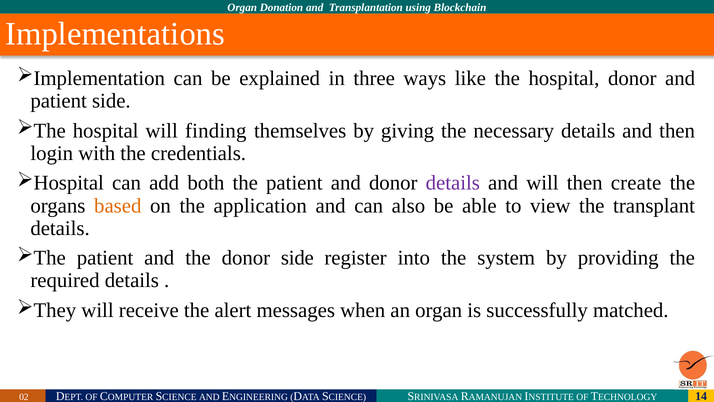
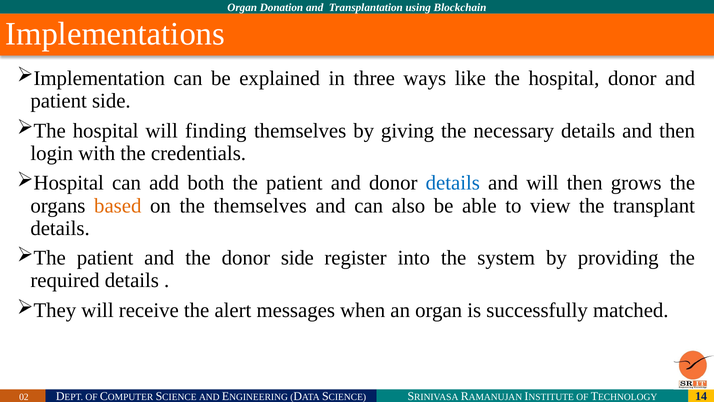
details at (453, 183) colour: purple -> blue
create: create -> grows
the application: application -> themselves
